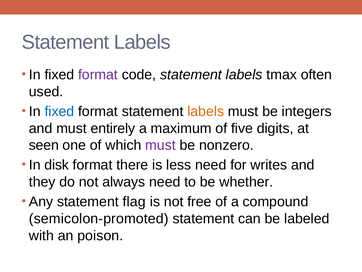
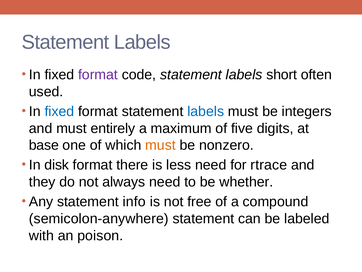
tmax: tmax -> short
labels at (206, 111) colour: orange -> blue
seen: seen -> base
must at (160, 145) colour: purple -> orange
writes: writes -> rtrace
flag: flag -> info
semicolon-promoted: semicolon-promoted -> semicolon-anywhere
